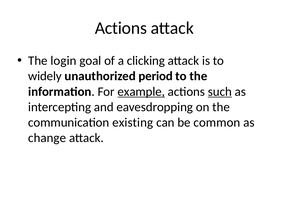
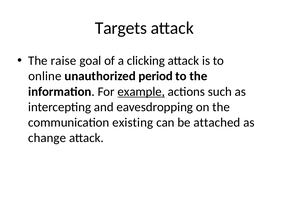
Actions at (121, 28): Actions -> Targets
login: login -> raise
widely: widely -> online
such underline: present -> none
common: common -> attached
